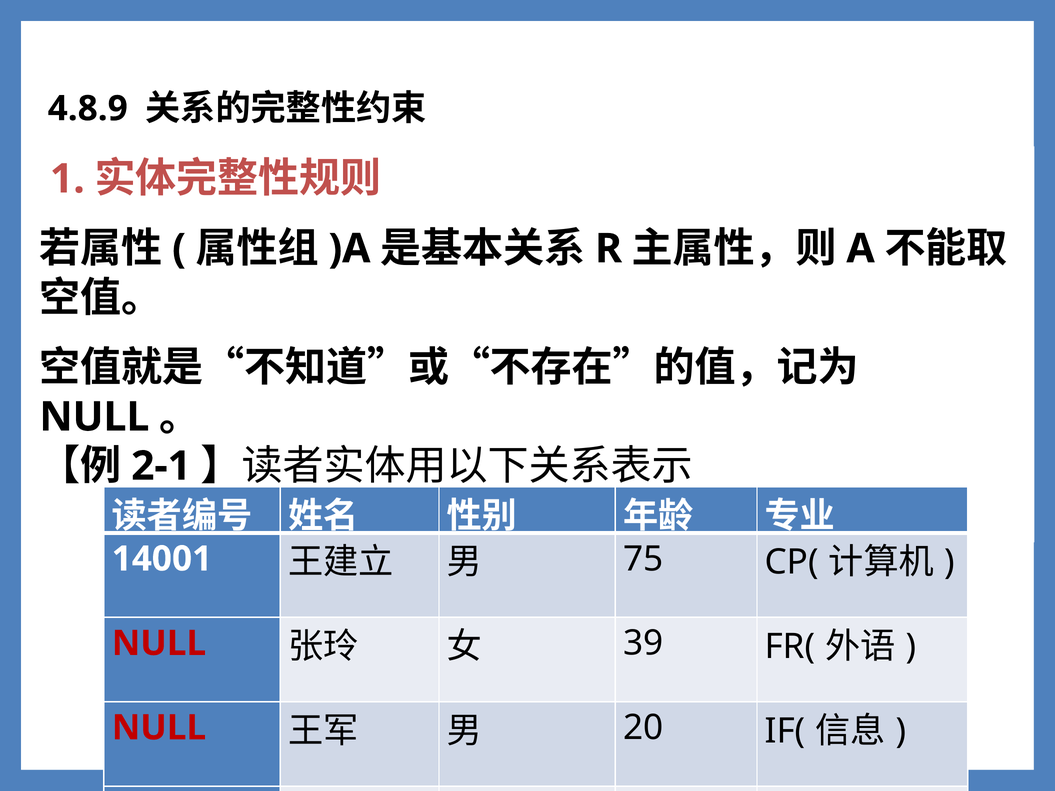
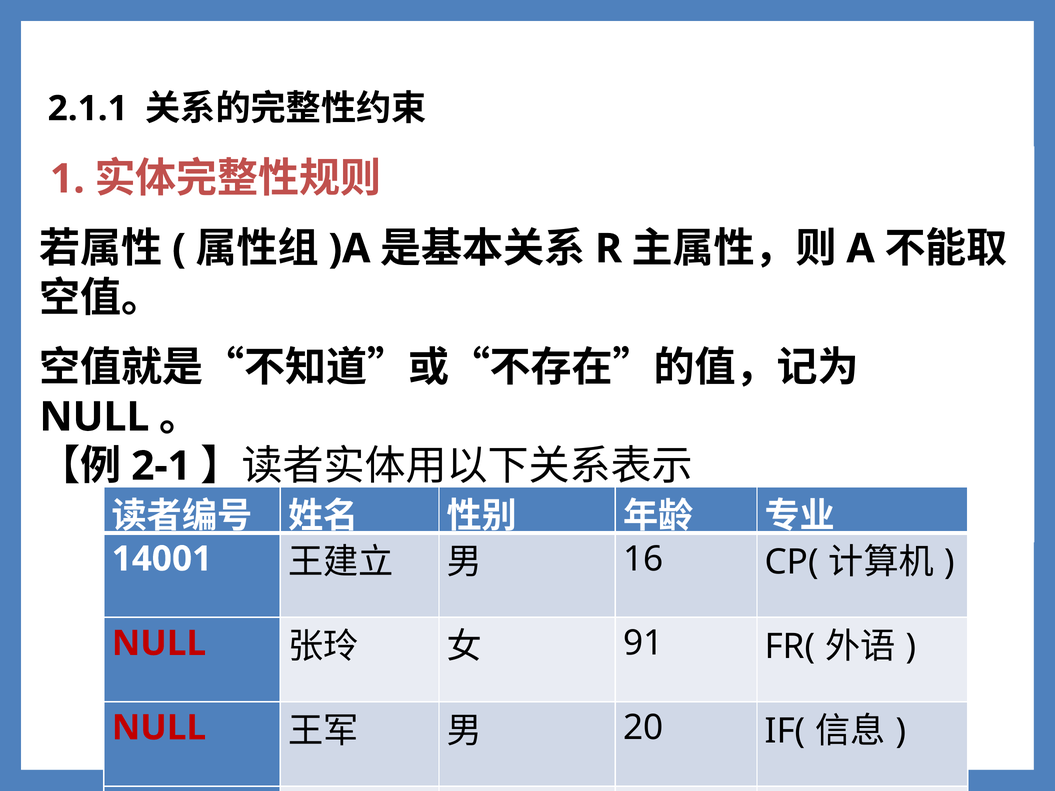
4.8.9: 4.8.9 -> 2.1.1
75: 75 -> 16
39: 39 -> 91
